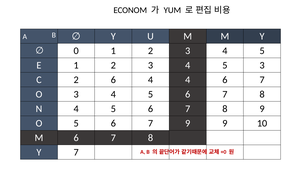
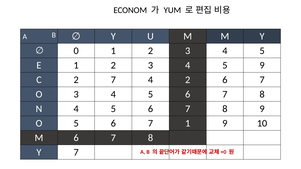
5 3: 3 -> 9
2 6: 6 -> 7
4 4: 4 -> 2
7 9: 9 -> 1
